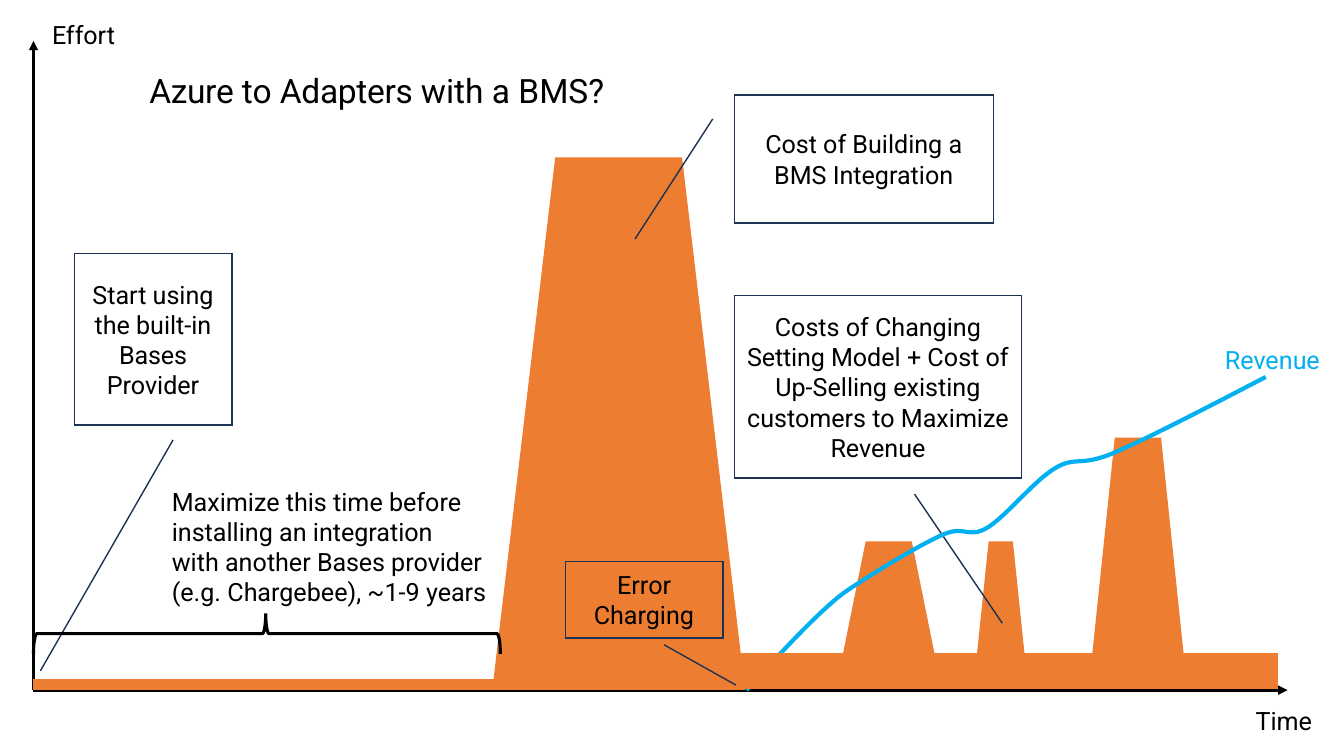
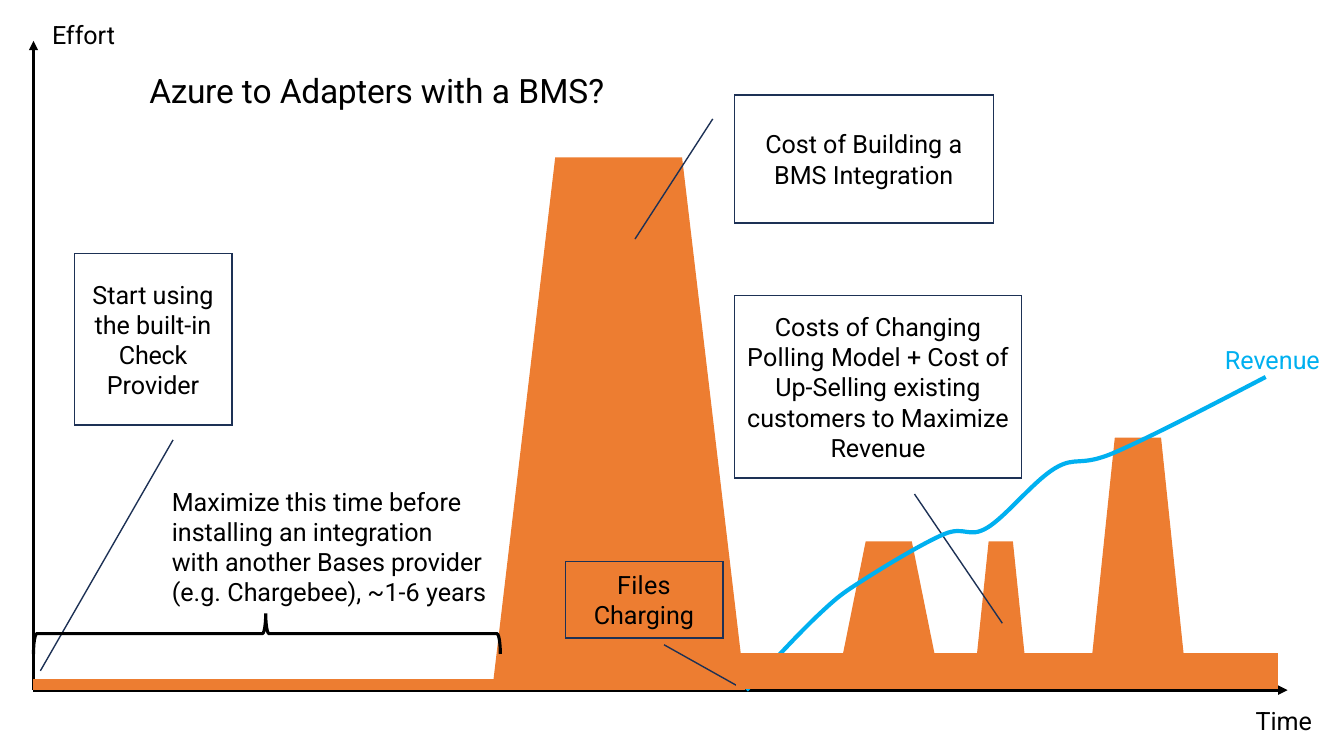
Bases at (153, 356): Bases -> Check
Setting: Setting -> Polling
Error: Error -> Files
~1-9: ~1-9 -> ~1-6
